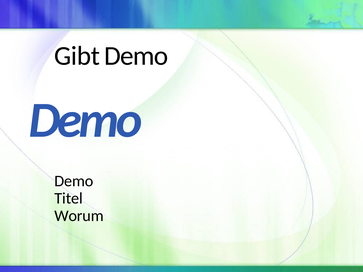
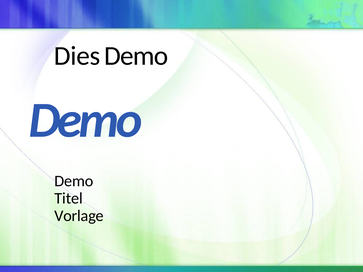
Gibt: Gibt -> Dies
Worum: Worum -> Vorlage
